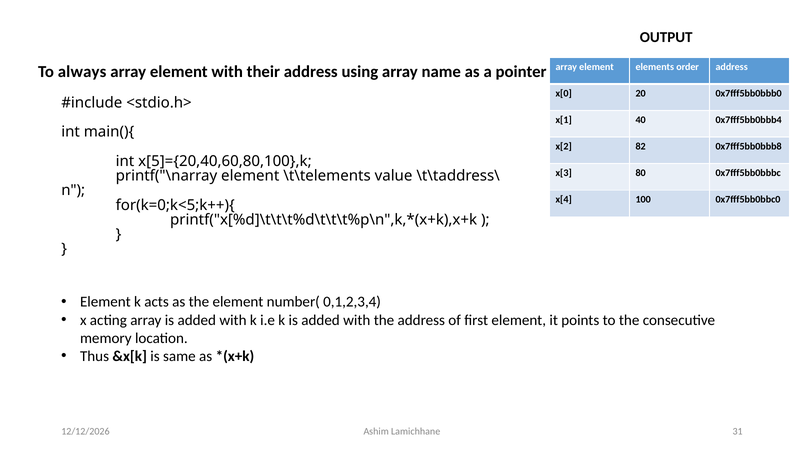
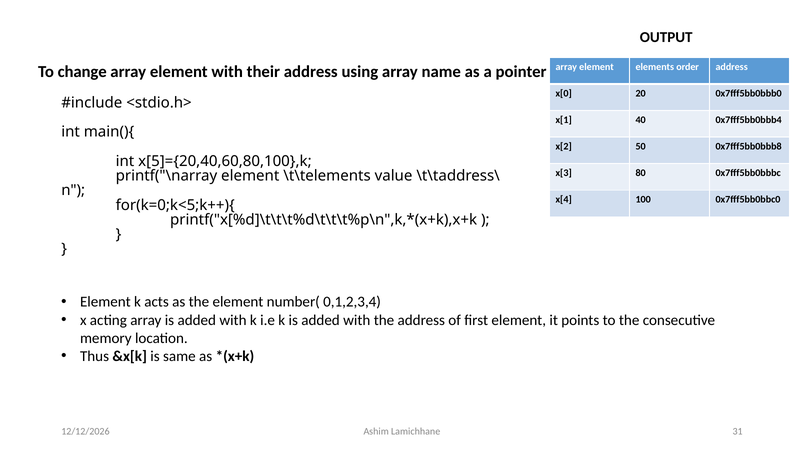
always: always -> change
82: 82 -> 50
